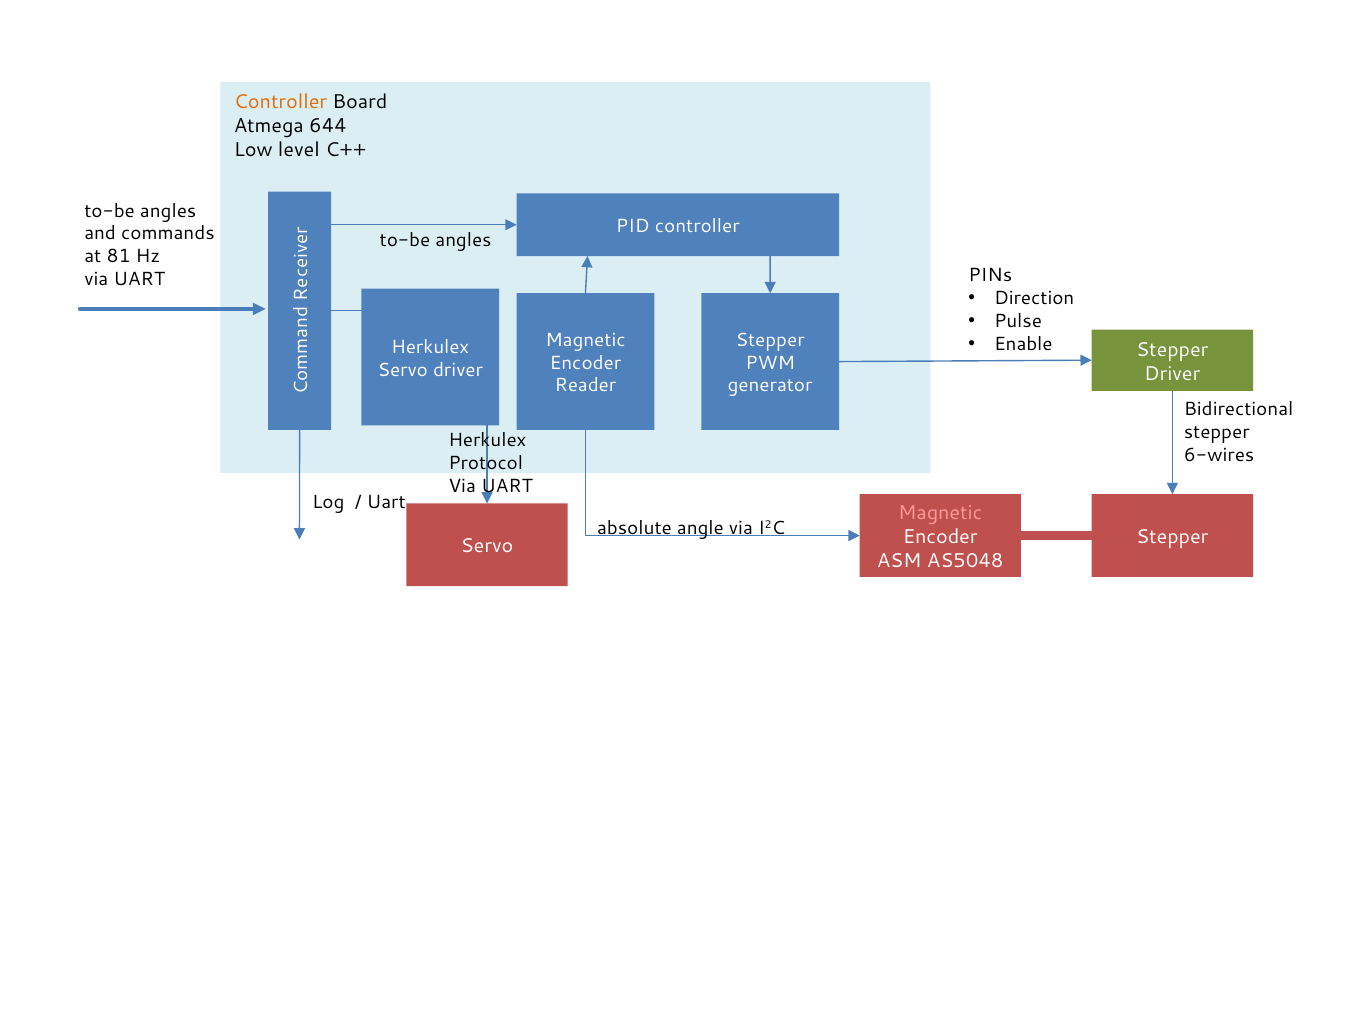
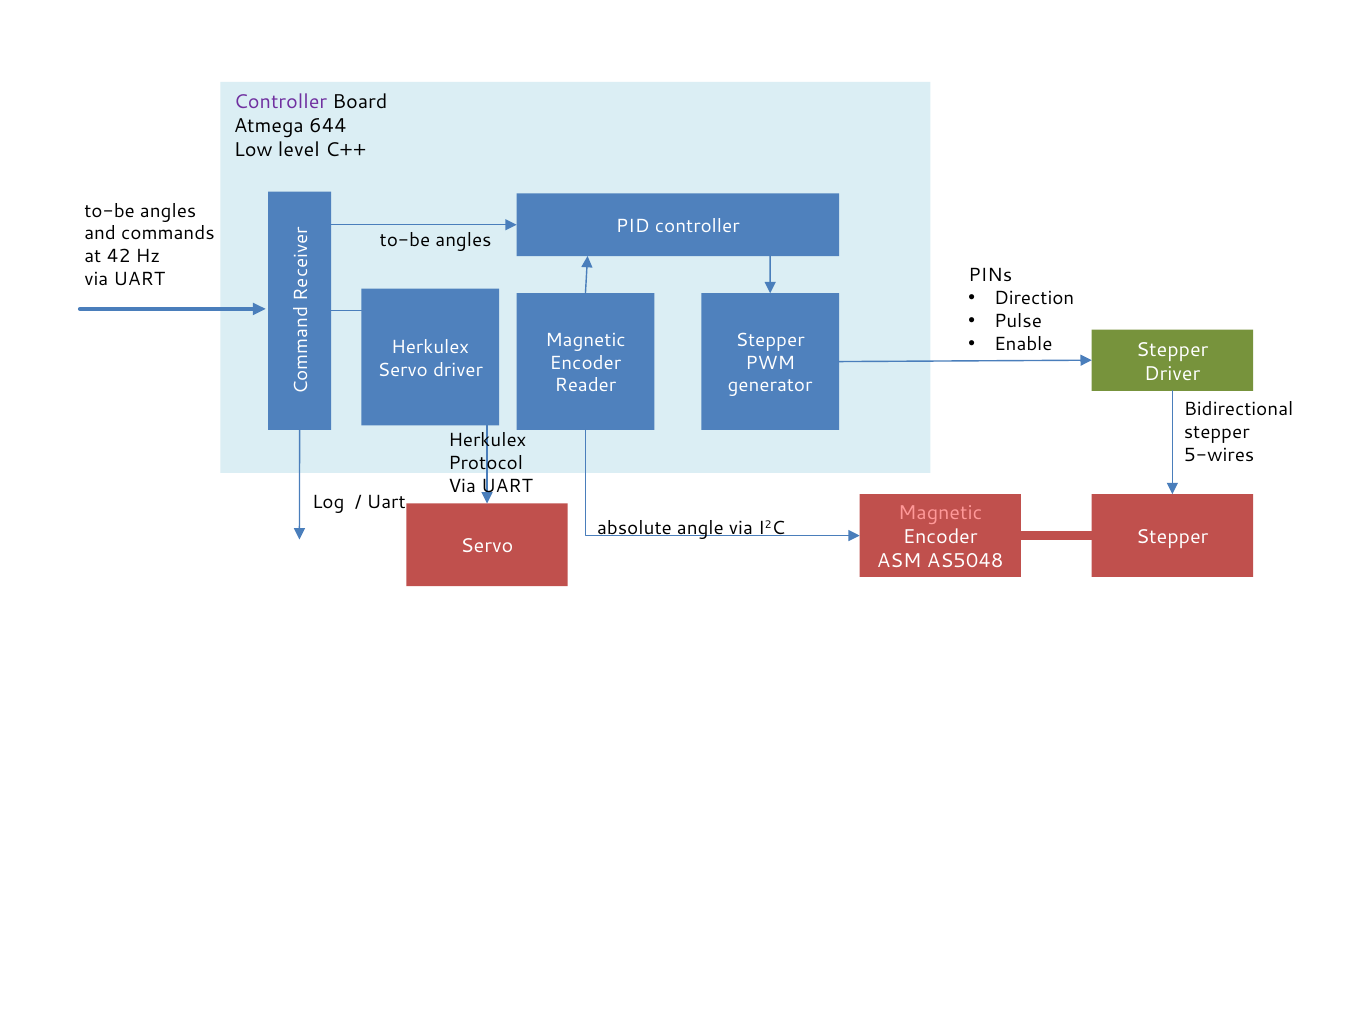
Controller at (281, 102) colour: orange -> purple
81: 81 -> 42
6-wires: 6-wires -> 5-wires
